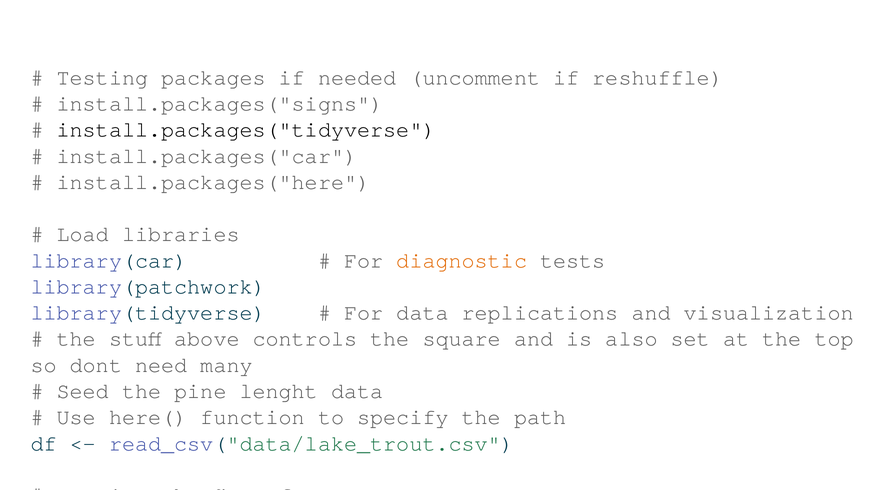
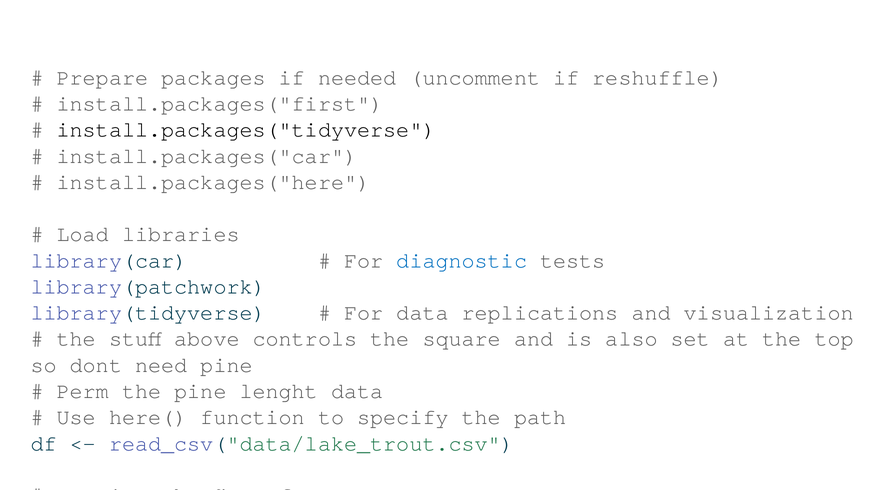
Testing: Testing -> Prepare
install.packages("signs: install.packages("signs -> install.packages("first
diagnostic colour: orange -> blue
need many: many -> pine
Seed: Seed -> Perm
